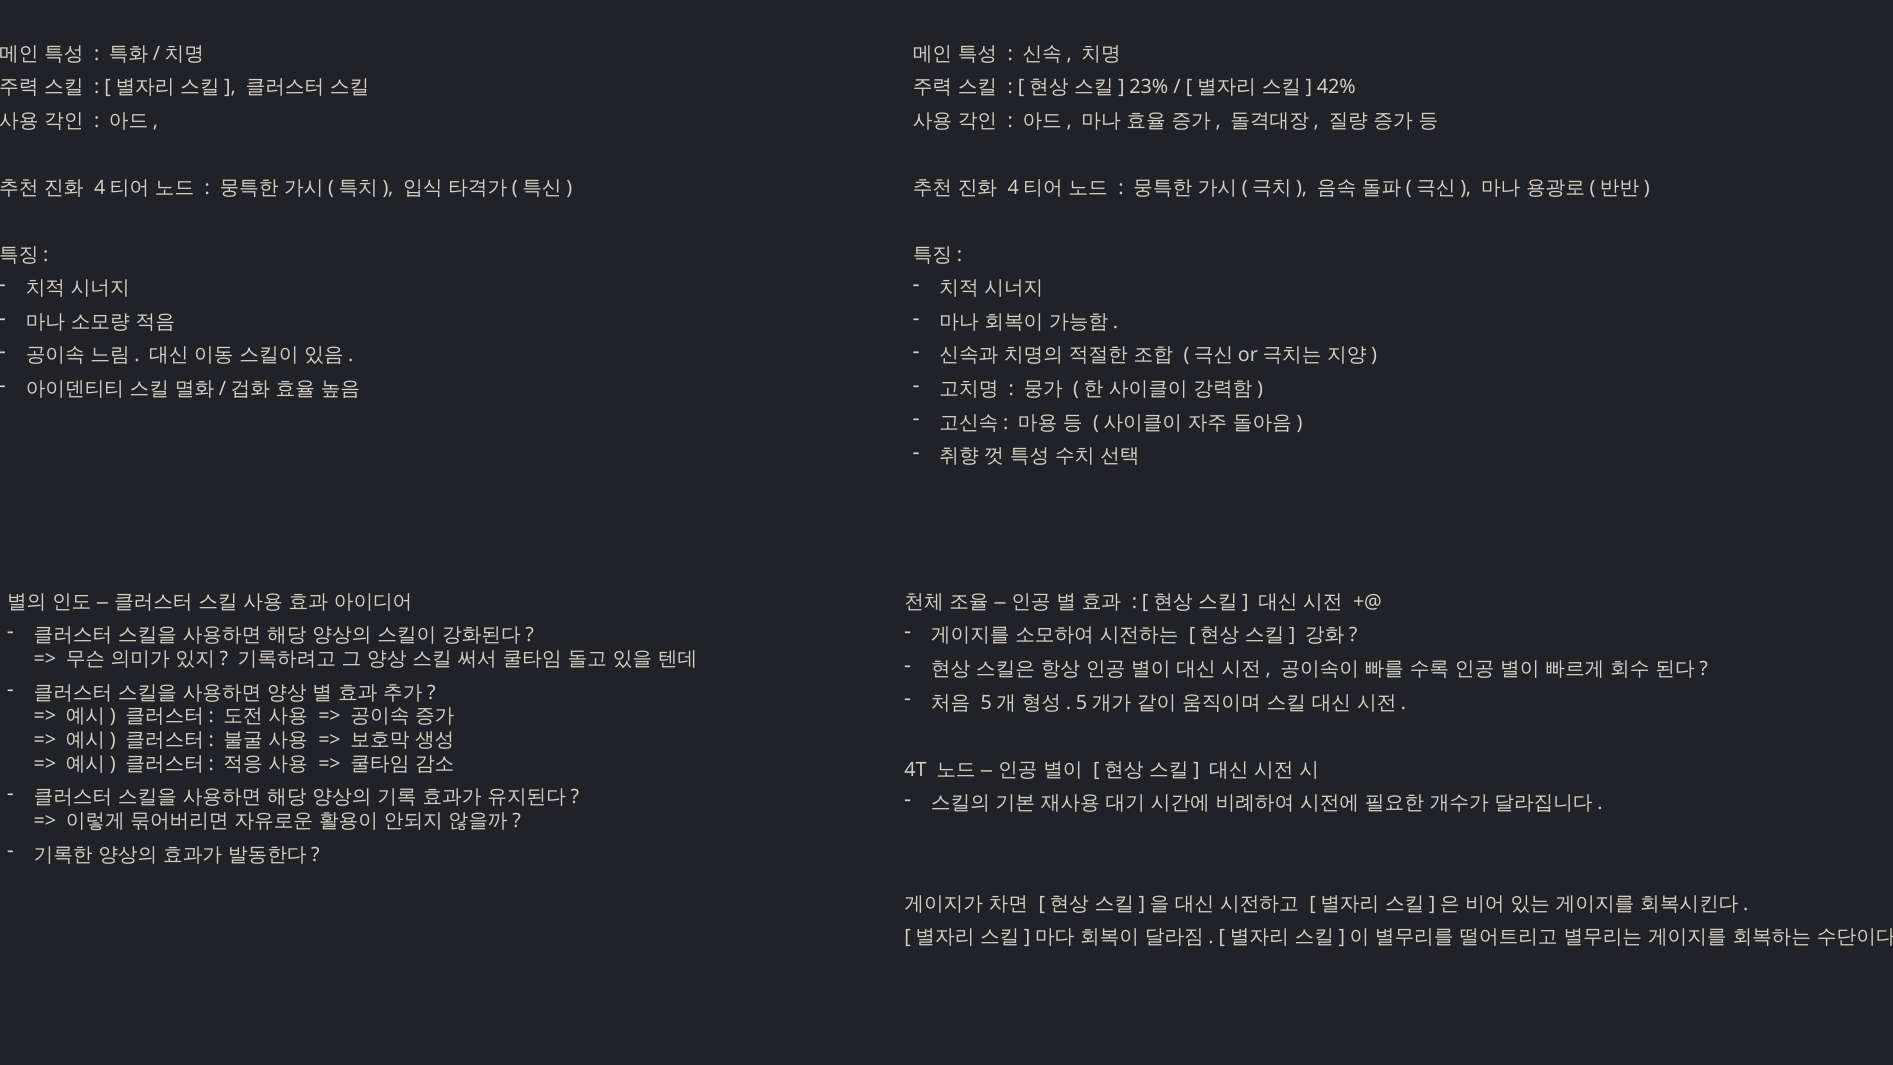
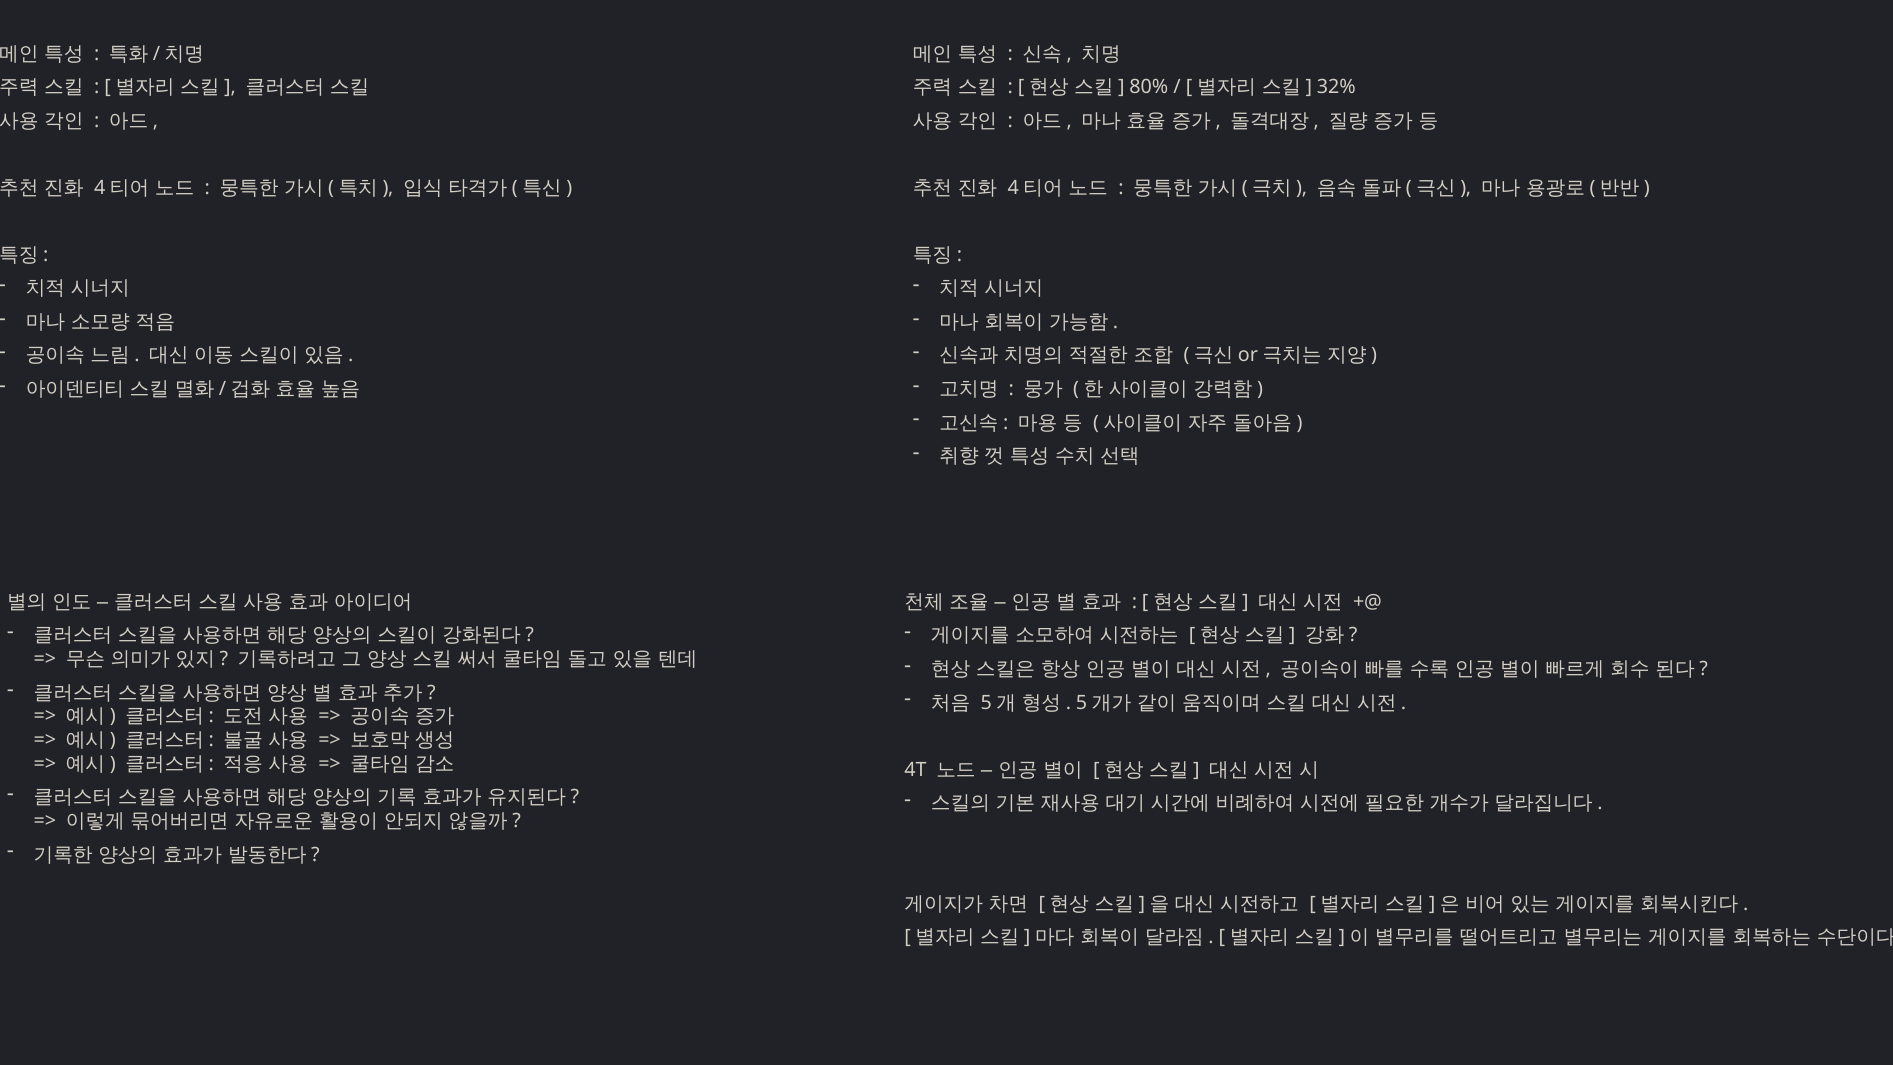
23%: 23% -> 80%
42%: 42% -> 32%
